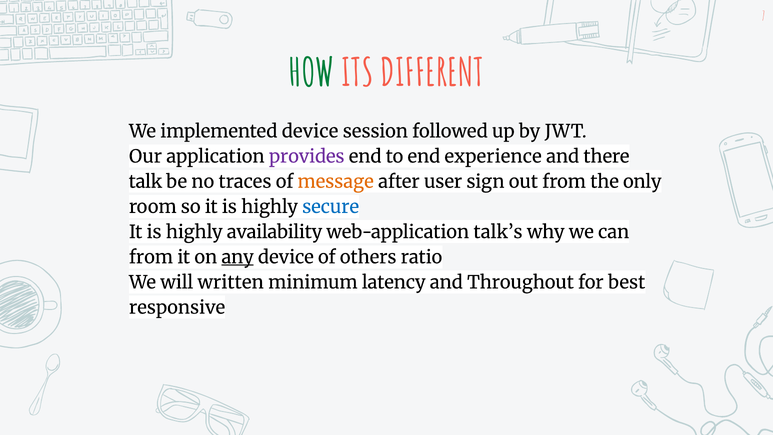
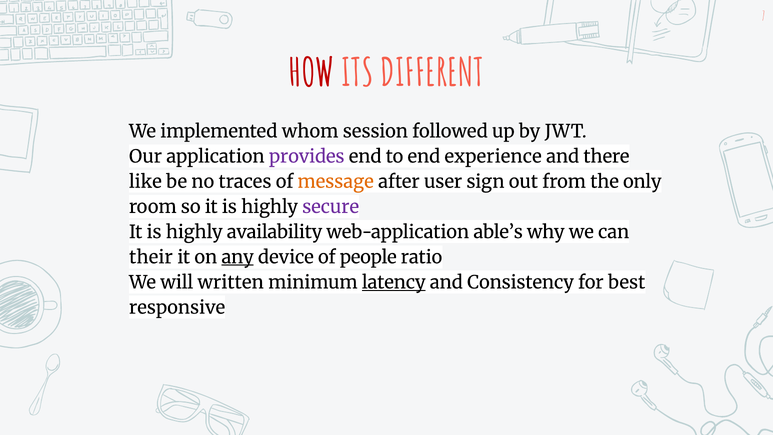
HOW colour: green -> red
implemented device: device -> whom
talk: talk -> like
secure colour: blue -> purple
talk’s: talk’s -> able’s
from at (151, 257): from -> their
others: others -> people
latency underline: none -> present
Throughout: Throughout -> Consistency
